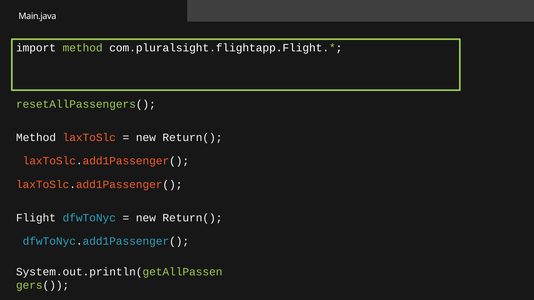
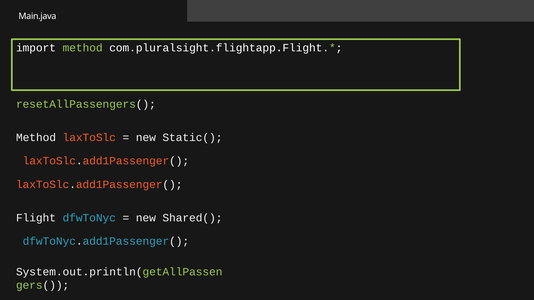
Return( at (192, 138): Return( -> Static(
Return( at (192, 218): Return( -> Shared(
